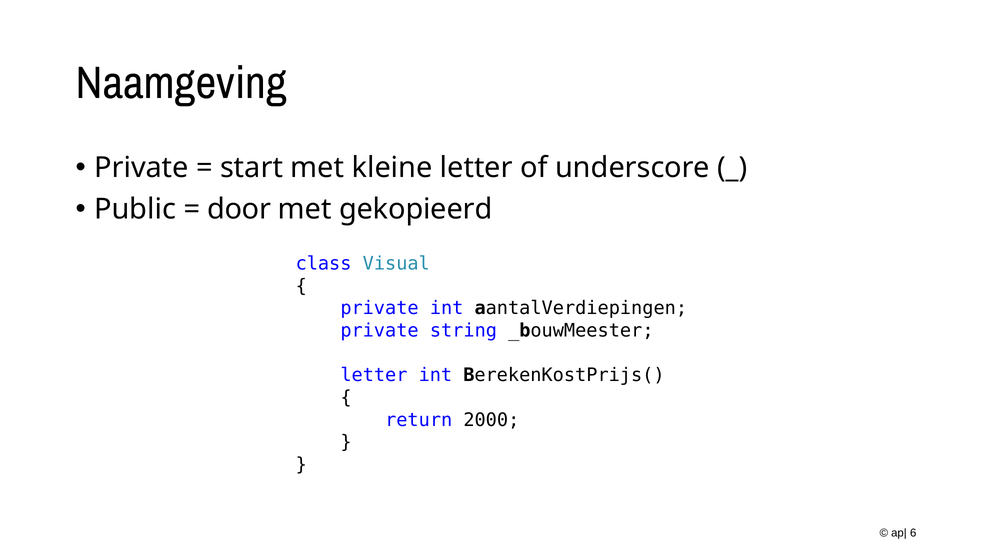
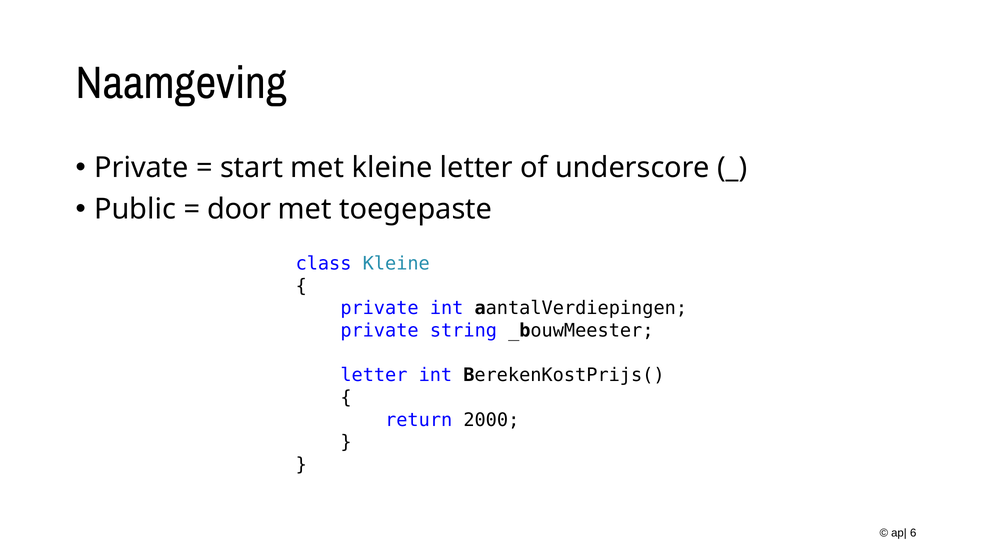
gekopieerd: gekopieerd -> toegepaste
class Visual: Visual -> Kleine
